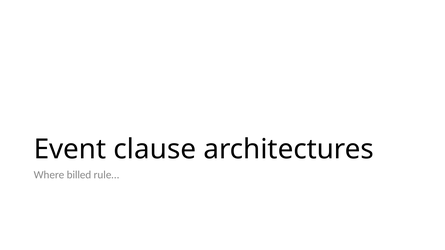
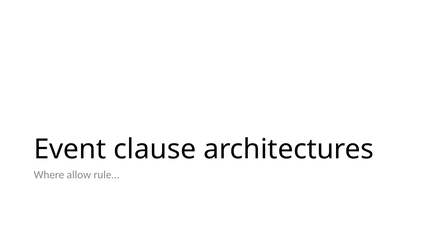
billed: billed -> allow
